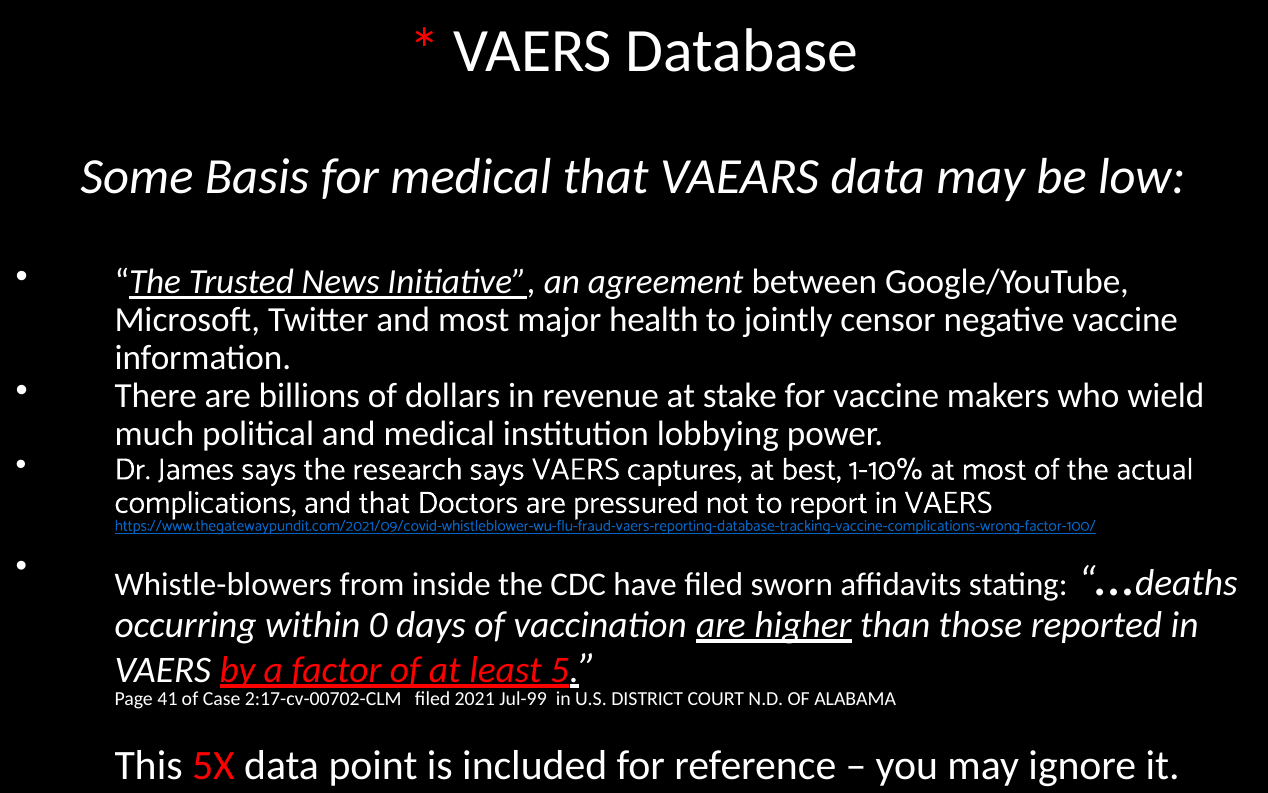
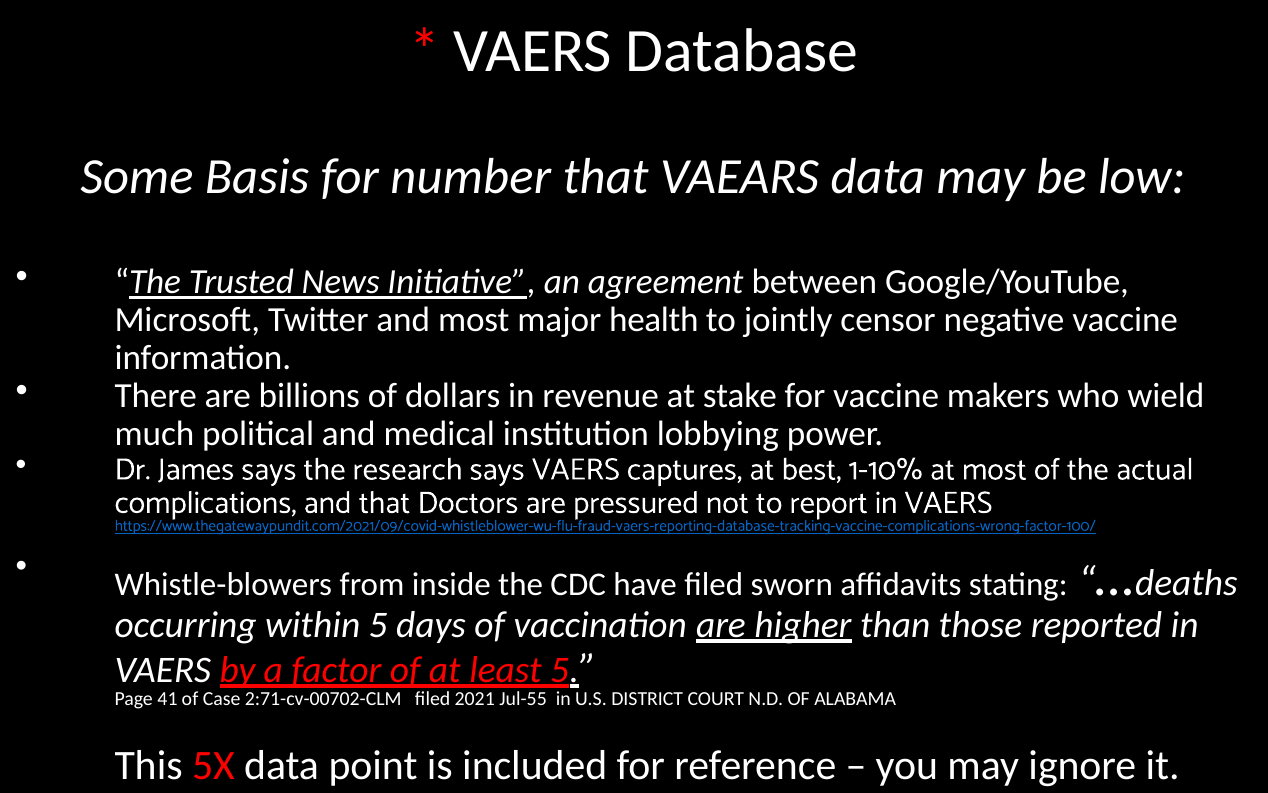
for medical: medical -> number
within 0: 0 -> 5
2:17-cv-00702-CLM: 2:17-cv-00702-CLM -> 2:71-cv-00702-CLM
Jul-99: Jul-99 -> Jul-55
